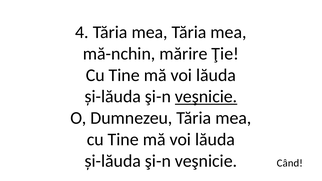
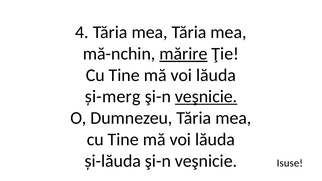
mărire underline: none -> present
și-lăuda at (113, 97): și-lăuda -> și-merg
Când: Când -> Isuse
